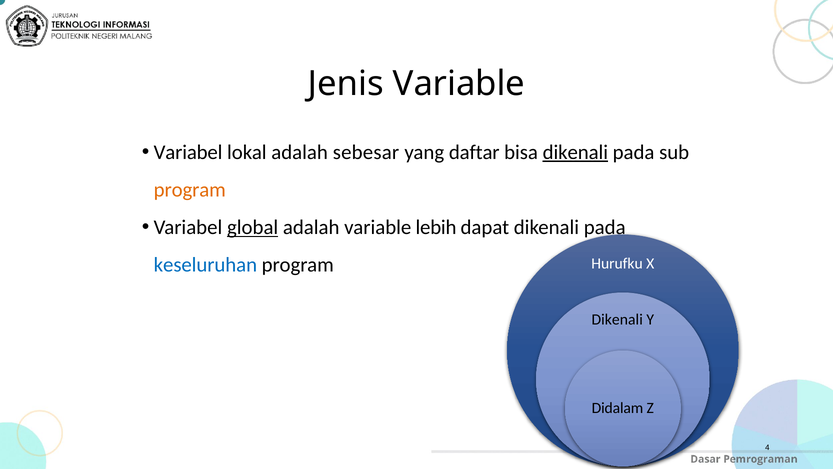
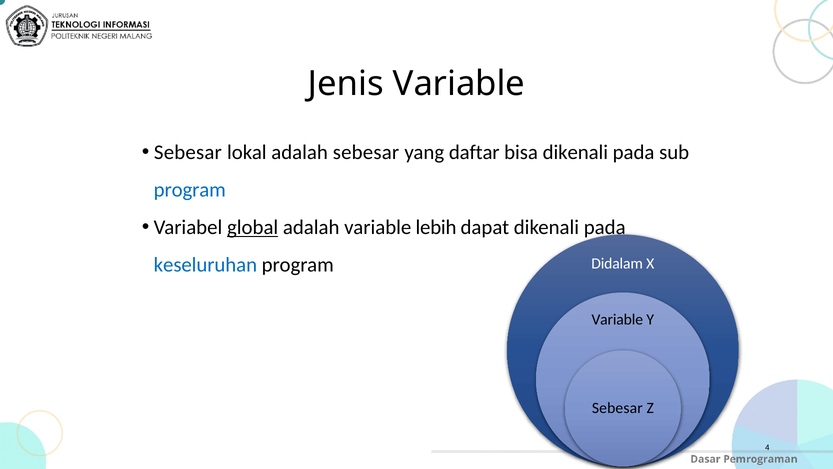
Variabel at (188, 152): Variabel -> Sebesar
dikenali at (575, 152) underline: present -> none
program at (190, 190) colour: orange -> blue
Hurufku: Hurufku -> Didalam
Dikenali at (617, 319): Dikenali -> Variable
Didalam at (617, 408): Didalam -> Sebesar
